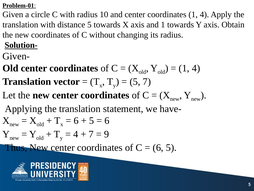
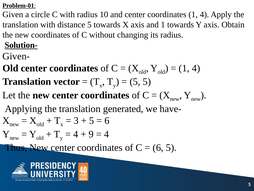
5 7: 7 -> 5
statement: statement -> generated
6 at (76, 120): 6 -> 3
7 at (91, 134): 7 -> 9
9 at (107, 134): 9 -> 4
